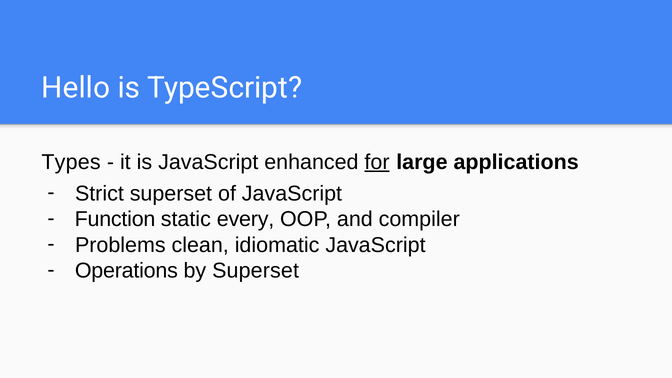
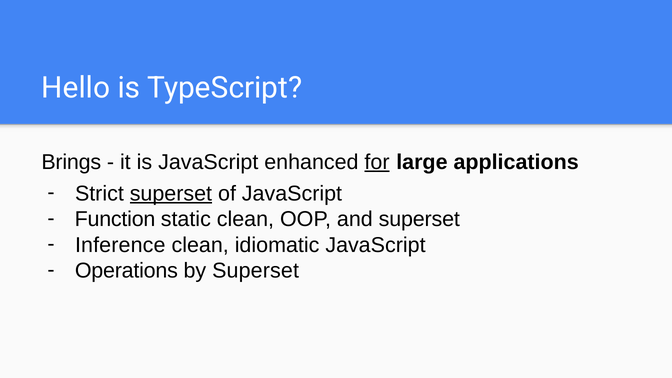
Types: Types -> Brings
superset at (171, 193) underline: none -> present
static every: every -> clean
and compiler: compiler -> superset
Problems: Problems -> Inference
